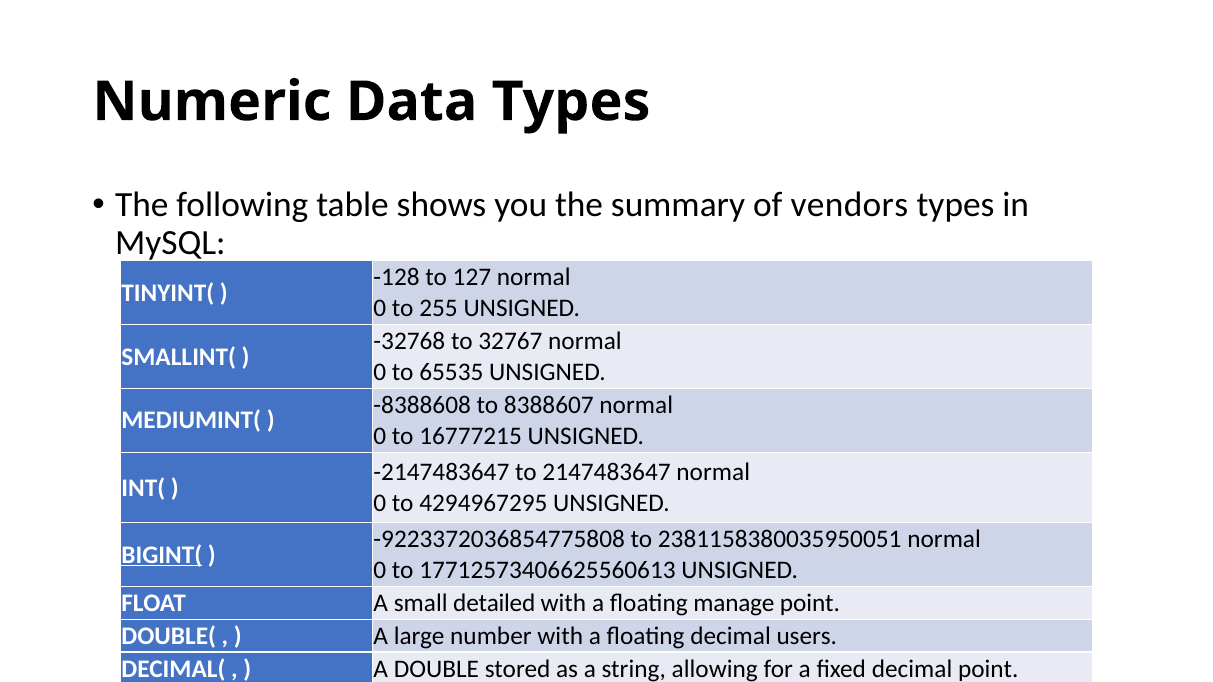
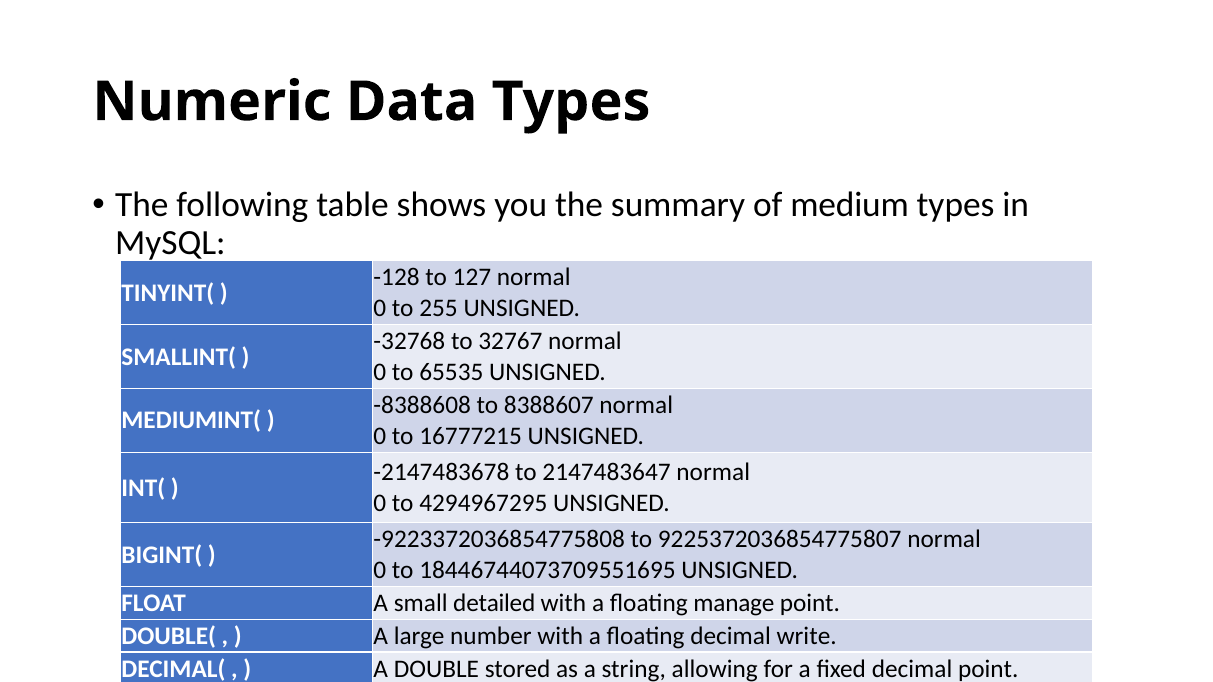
vendors: vendors -> medium
-2147483647: -2147483647 -> -2147483678
2381158380035950051: 2381158380035950051 -> 9225372036854775807
BIGINT( underline: present -> none
17712573406625560613: 17712573406625560613 -> 18446744073709551695
users: users -> write
